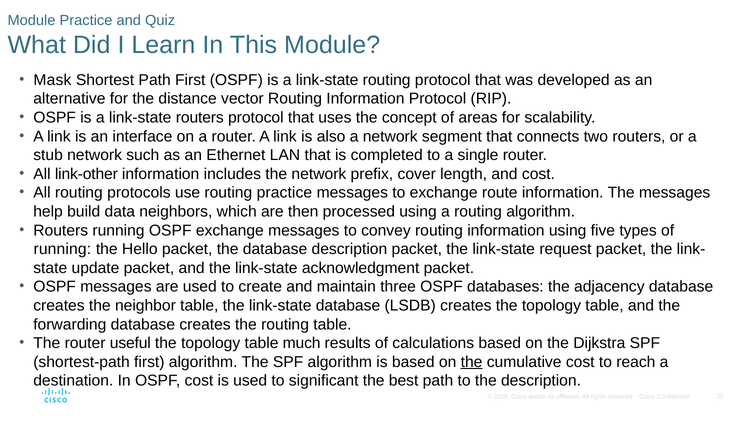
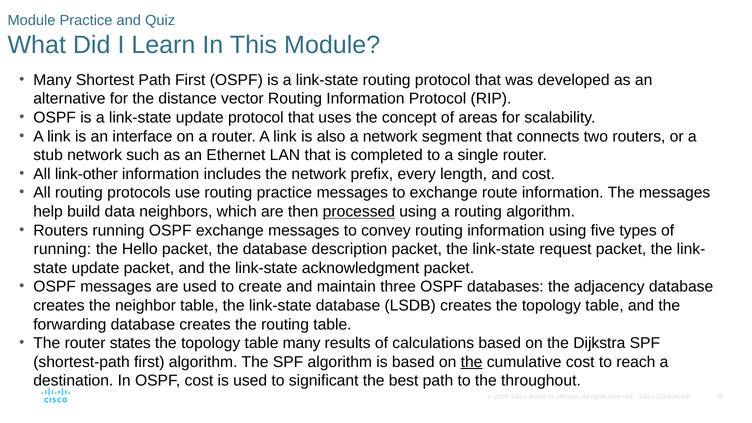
Mask at (52, 80): Mask -> Many
link-state routers: routers -> update
cover: cover -> every
processed underline: none -> present
useful: useful -> states
table much: much -> many
the description: description -> throughout
